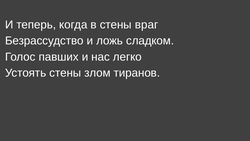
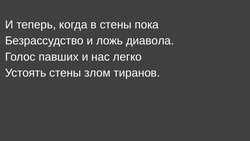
враг: враг -> пока
сладком: сладком -> диавола
